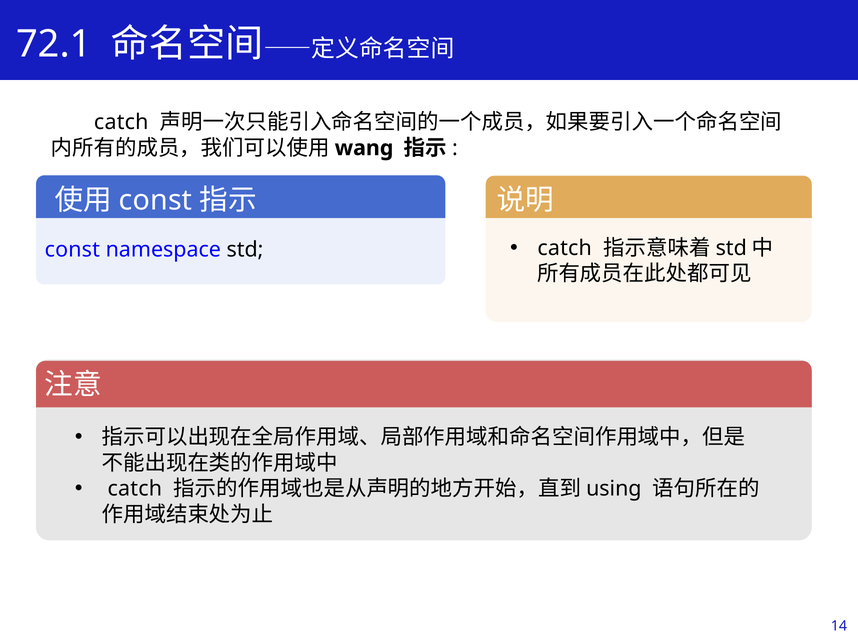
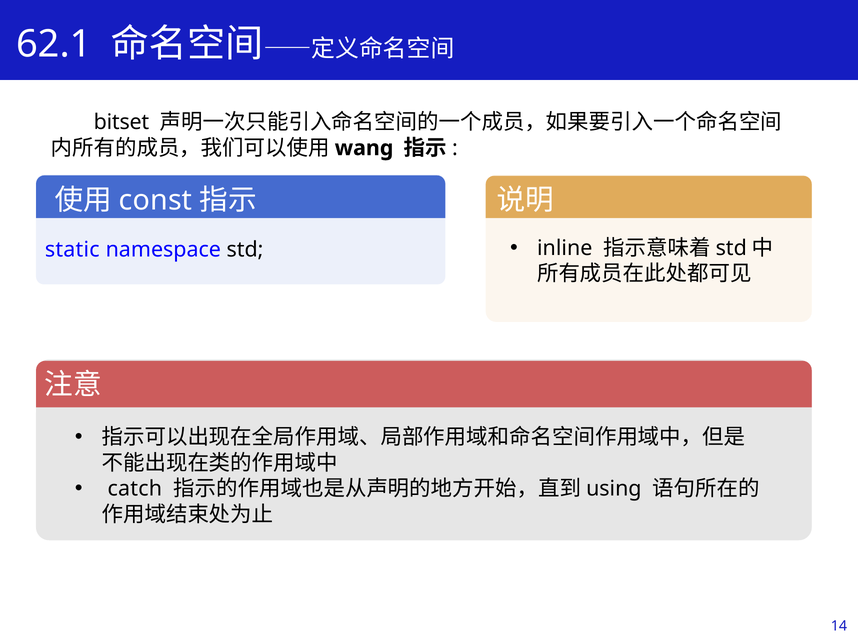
72.1: 72.1 -> 62.1
catch at (121, 122): catch -> bitset
catch at (565, 248): catch -> inline
const at (72, 250): const -> static
